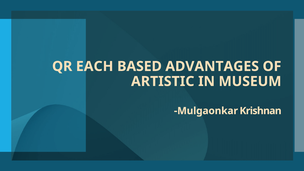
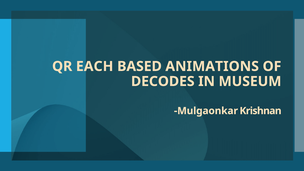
ADVANTAGES: ADVANTAGES -> ANIMATIONS
ARTISTIC: ARTISTIC -> DECODES
